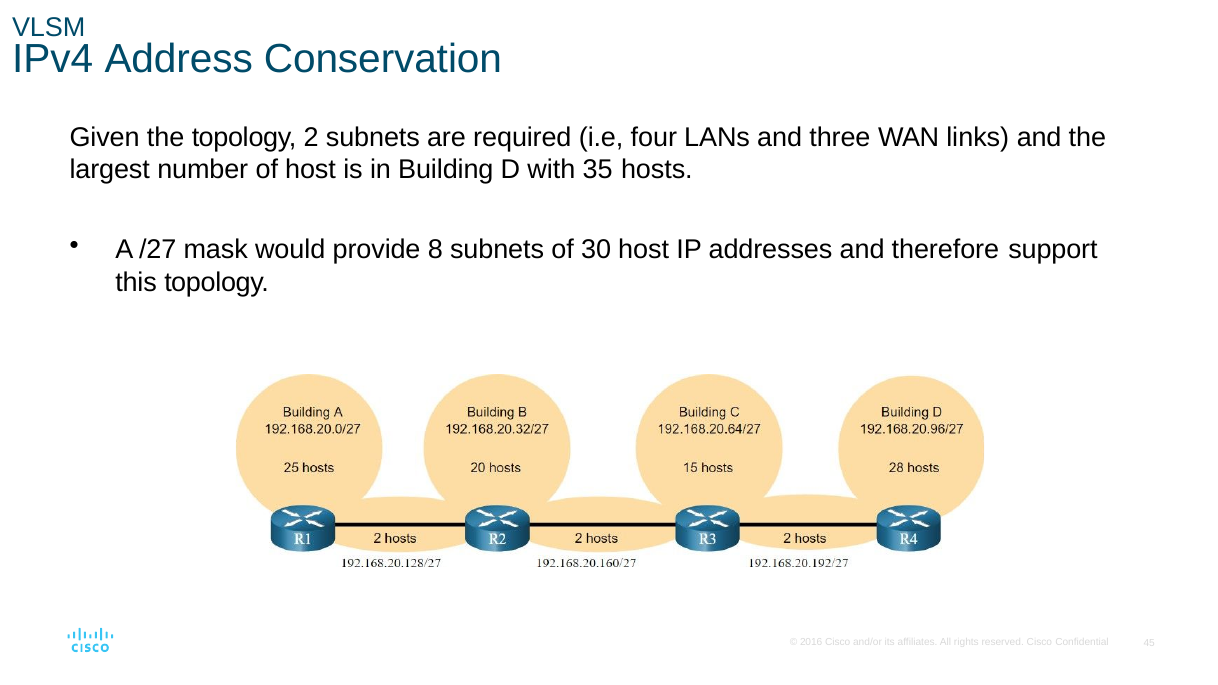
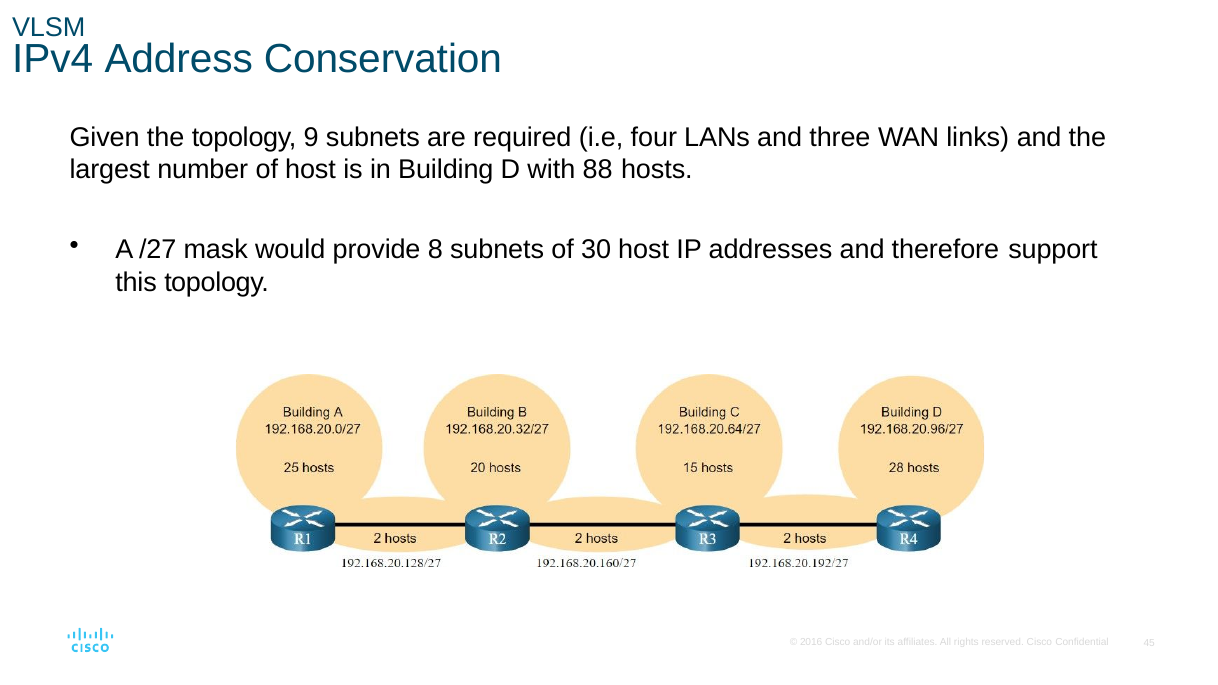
2: 2 -> 9
35: 35 -> 88
